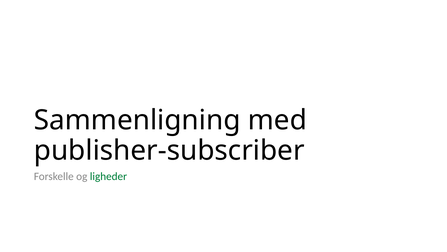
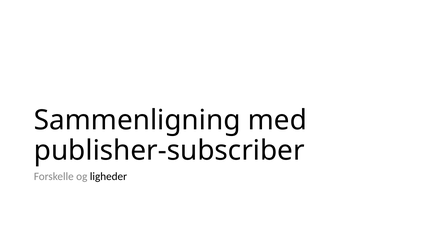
ligheder colour: green -> black
